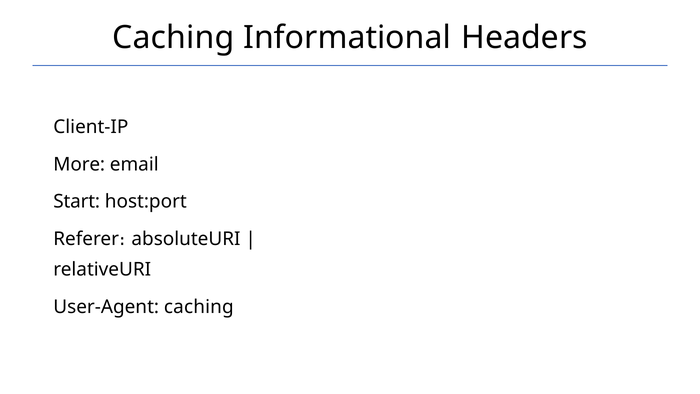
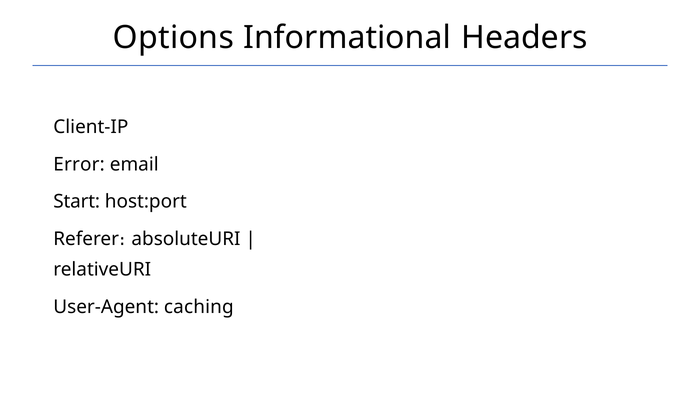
Caching at (173, 38): Caching -> Options
More: More -> Error
